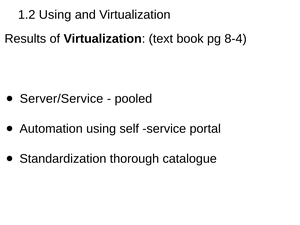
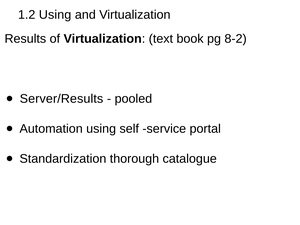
8-4: 8-4 -> 8-2
Server/Service: Server/Service -> Server/Results
